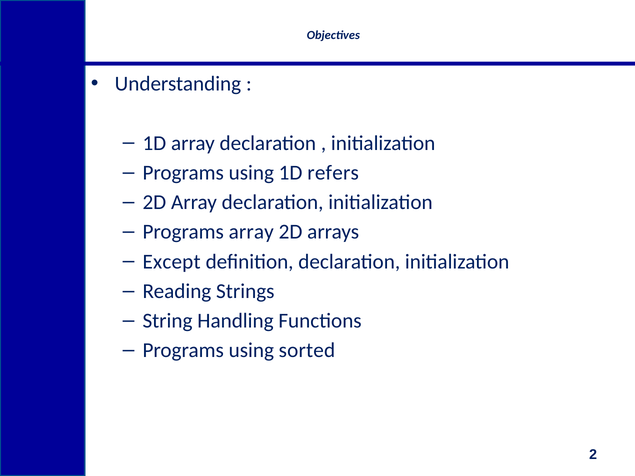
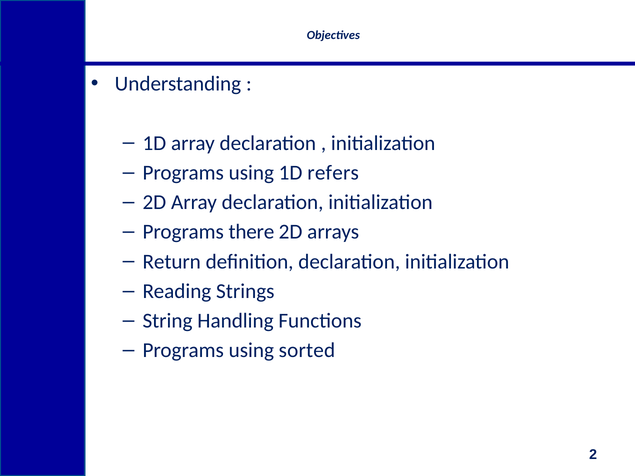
Programs array: array -> there
Except: Except -> Return
